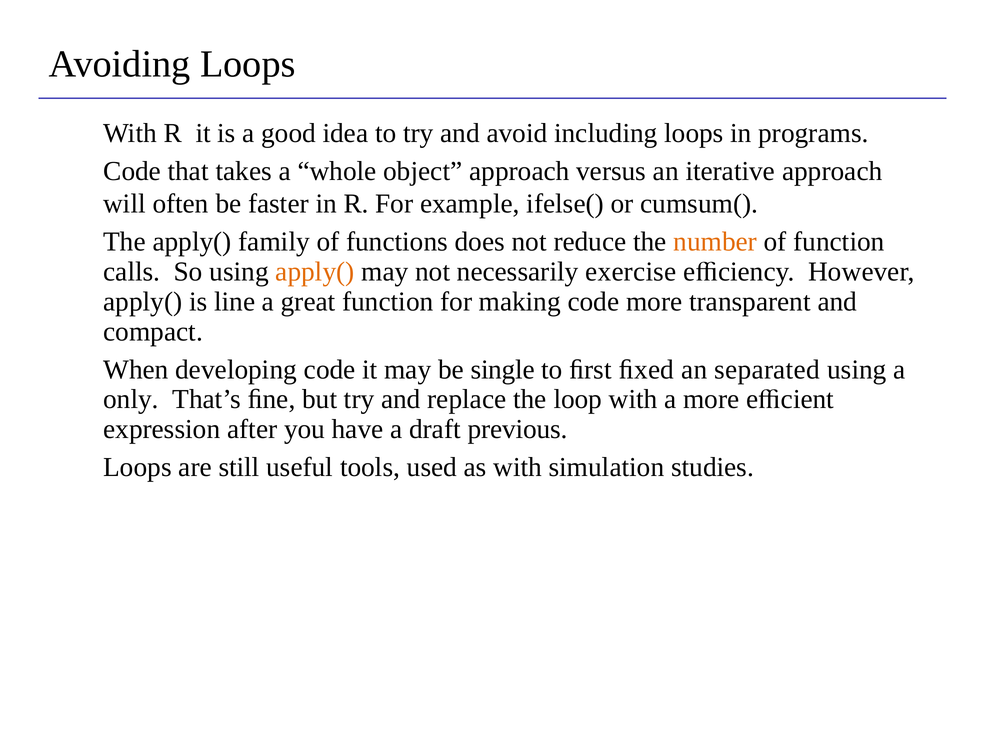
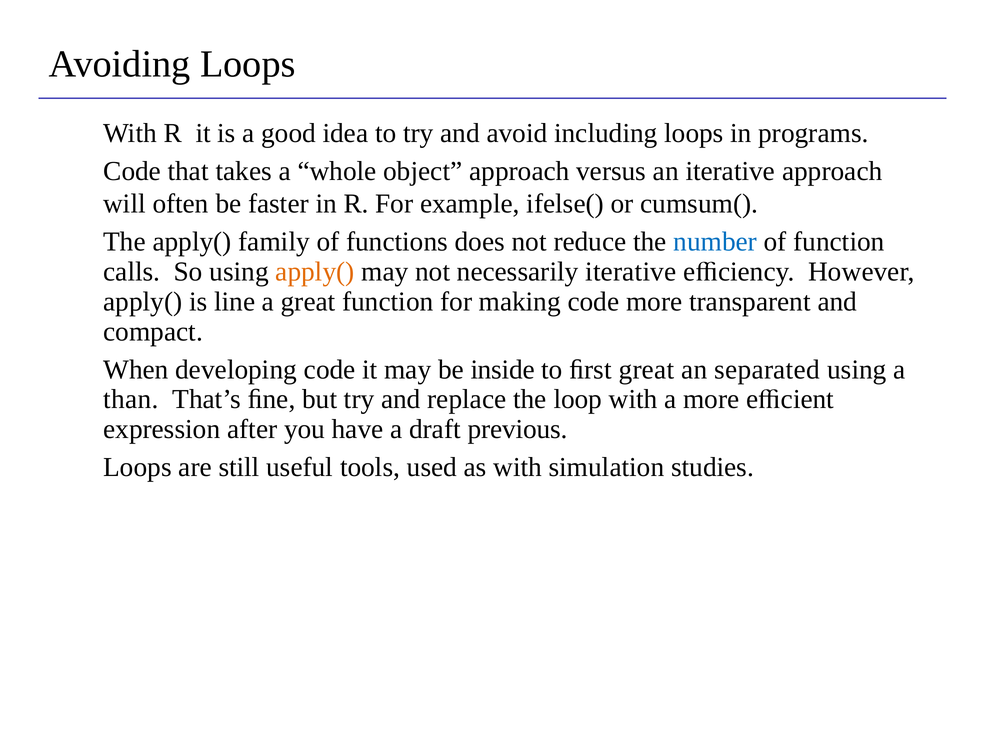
number colour: orange -> blue
necessarily exercise: exercise -> iterative
single: single -> inside
ﬁrst ﬁxed: ﬁxed -> great
only: only -> than
